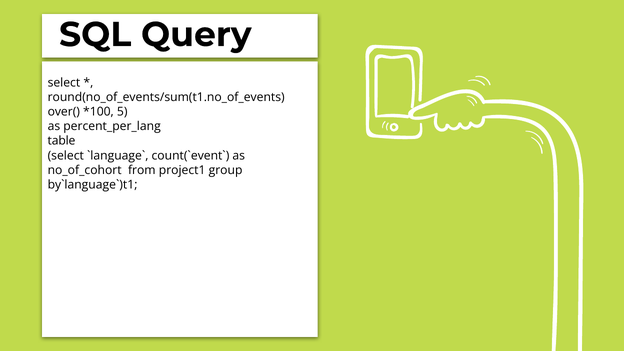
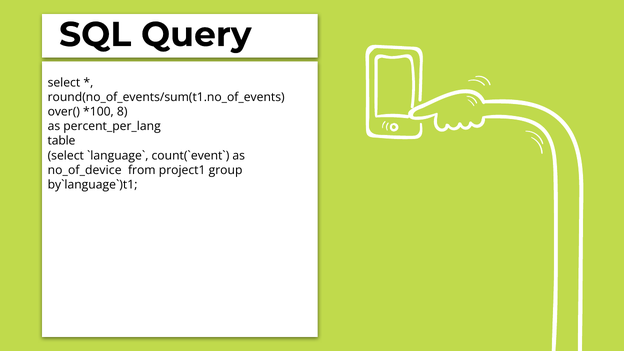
5: 5 -> 8
no_of_cohort: no_of_cohort -> no_of_device
